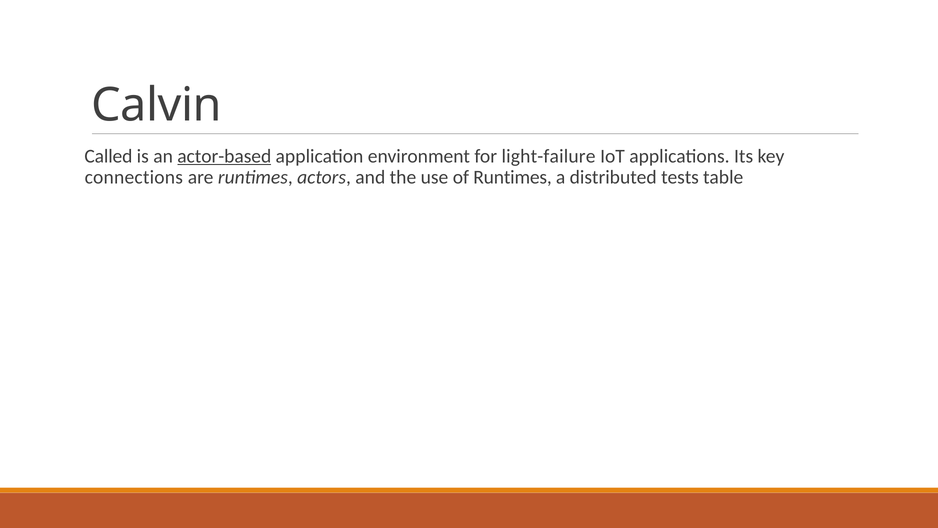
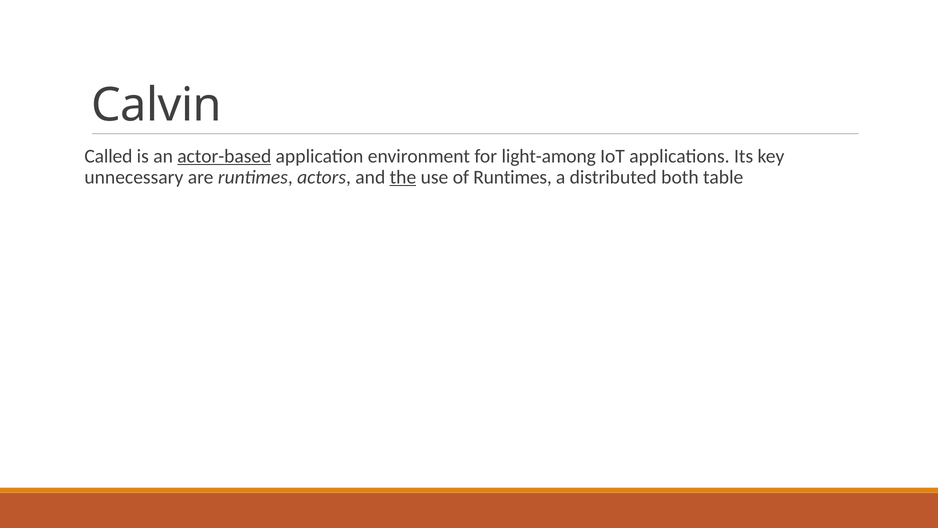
light-failure: light-failure -> light-among
connections: connections -> unnecessary
the underline: none -> present
tests: tests -> both
